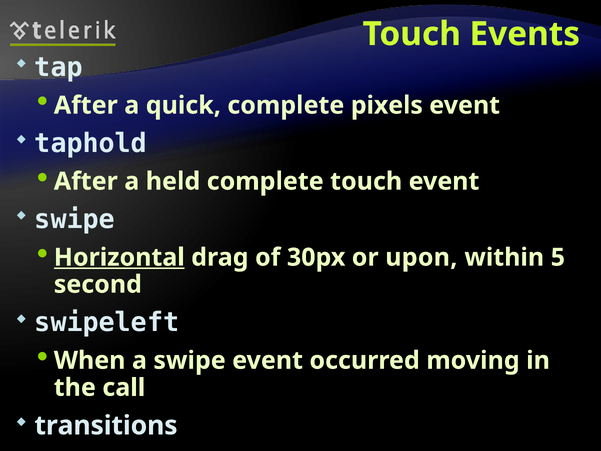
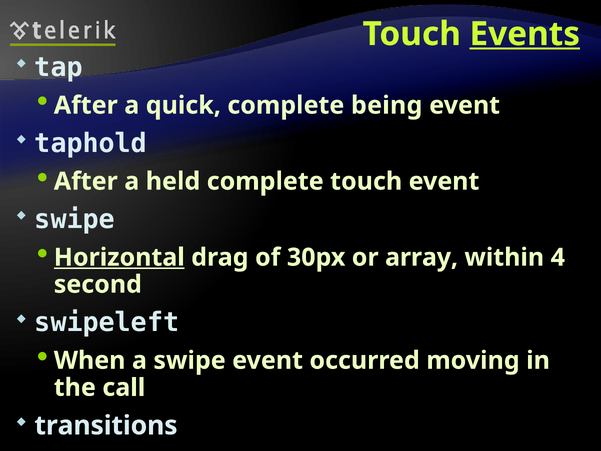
Events underline: none -> present
pixels: pixels -> being
upon: upon -> array
5: 5 -> 4
